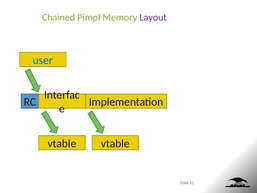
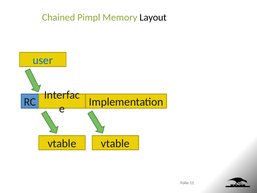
Layout colour: purple -> black
